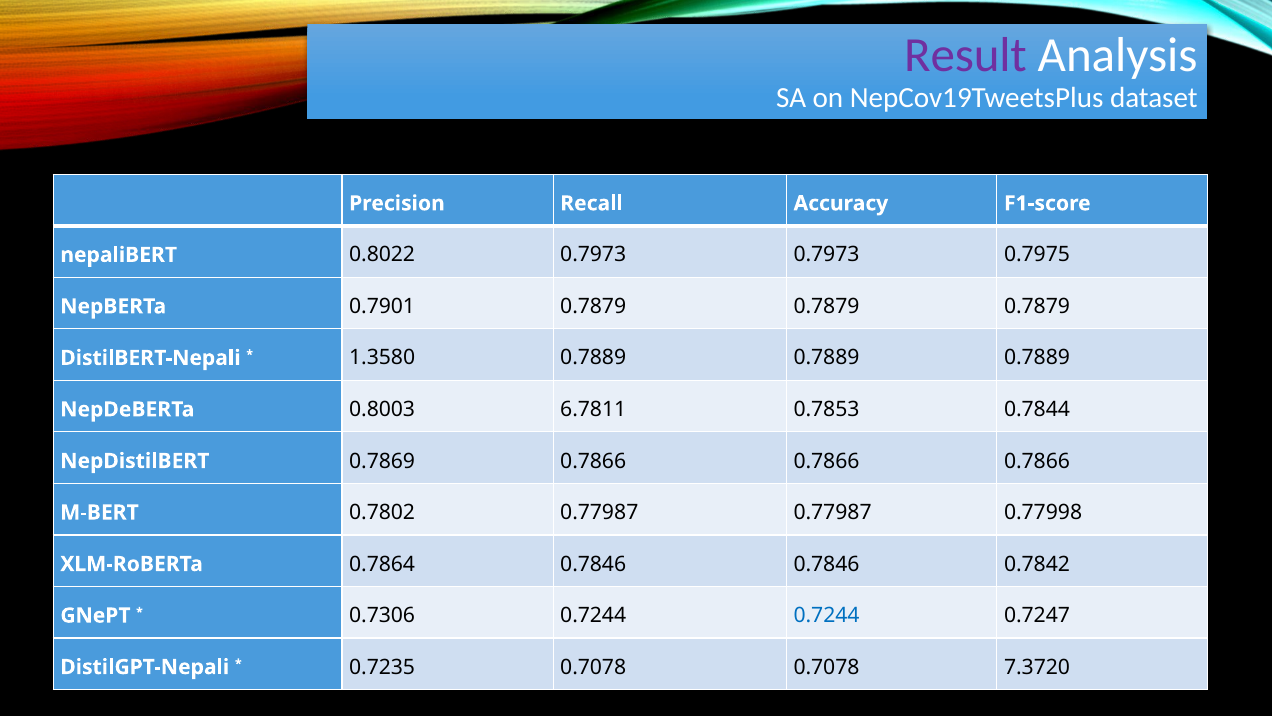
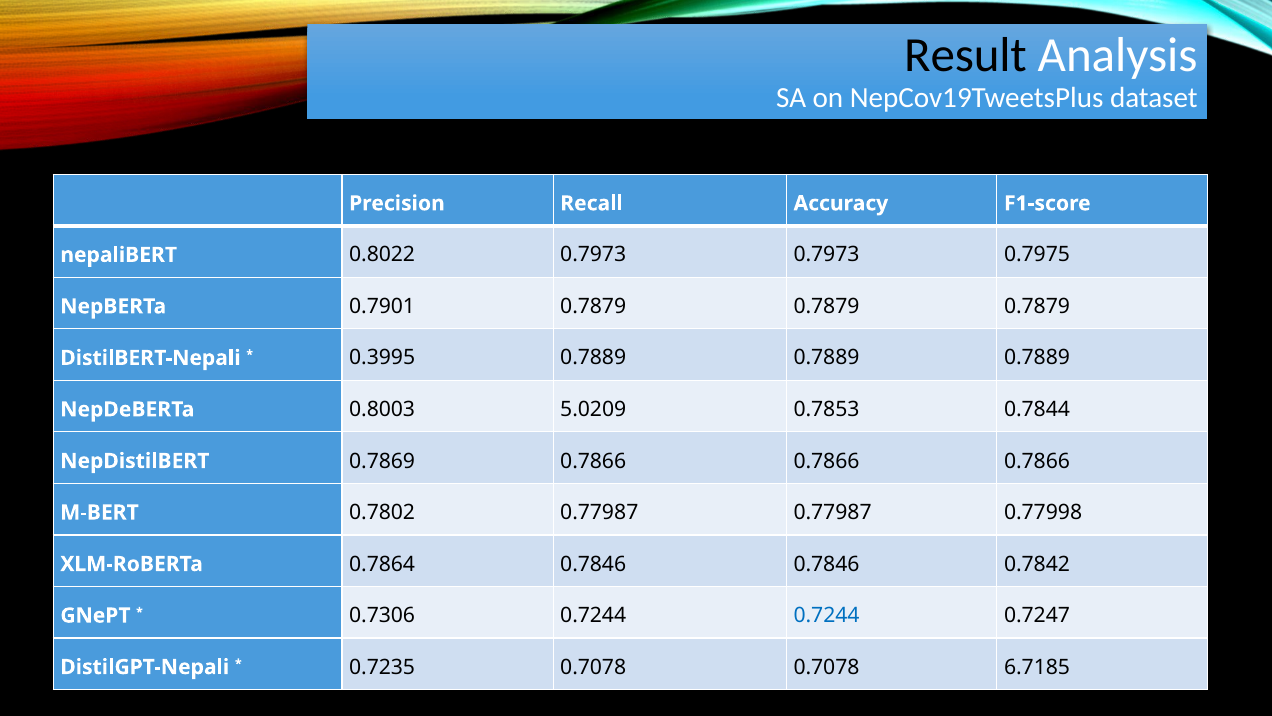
Result colour: purple -> black
1.3580: 1.3580 -> 0.3995
6.7811: 6.7811 -> 5.0209
7.3720: 7.3720 -> 6.7185
